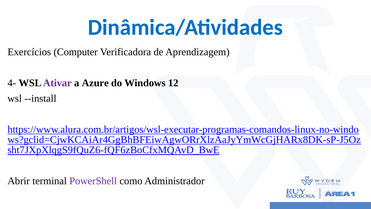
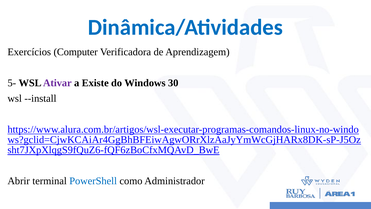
4-: 4- -> 5-
Azure: Azure -> Existe
12: 12 -> 30
PowerShell colour: purple -> blue
